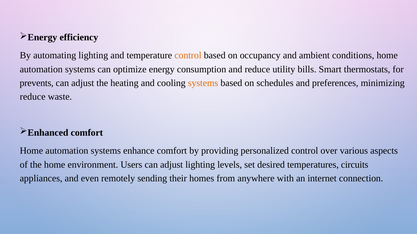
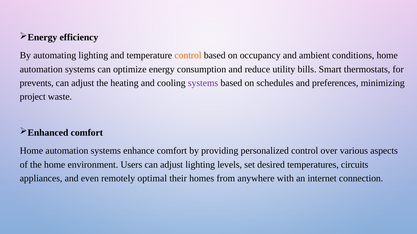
systems at (203, 83) colour: orange -> purple
reduce at (33, 97): reduce -> project
sending: sending -> optimal
